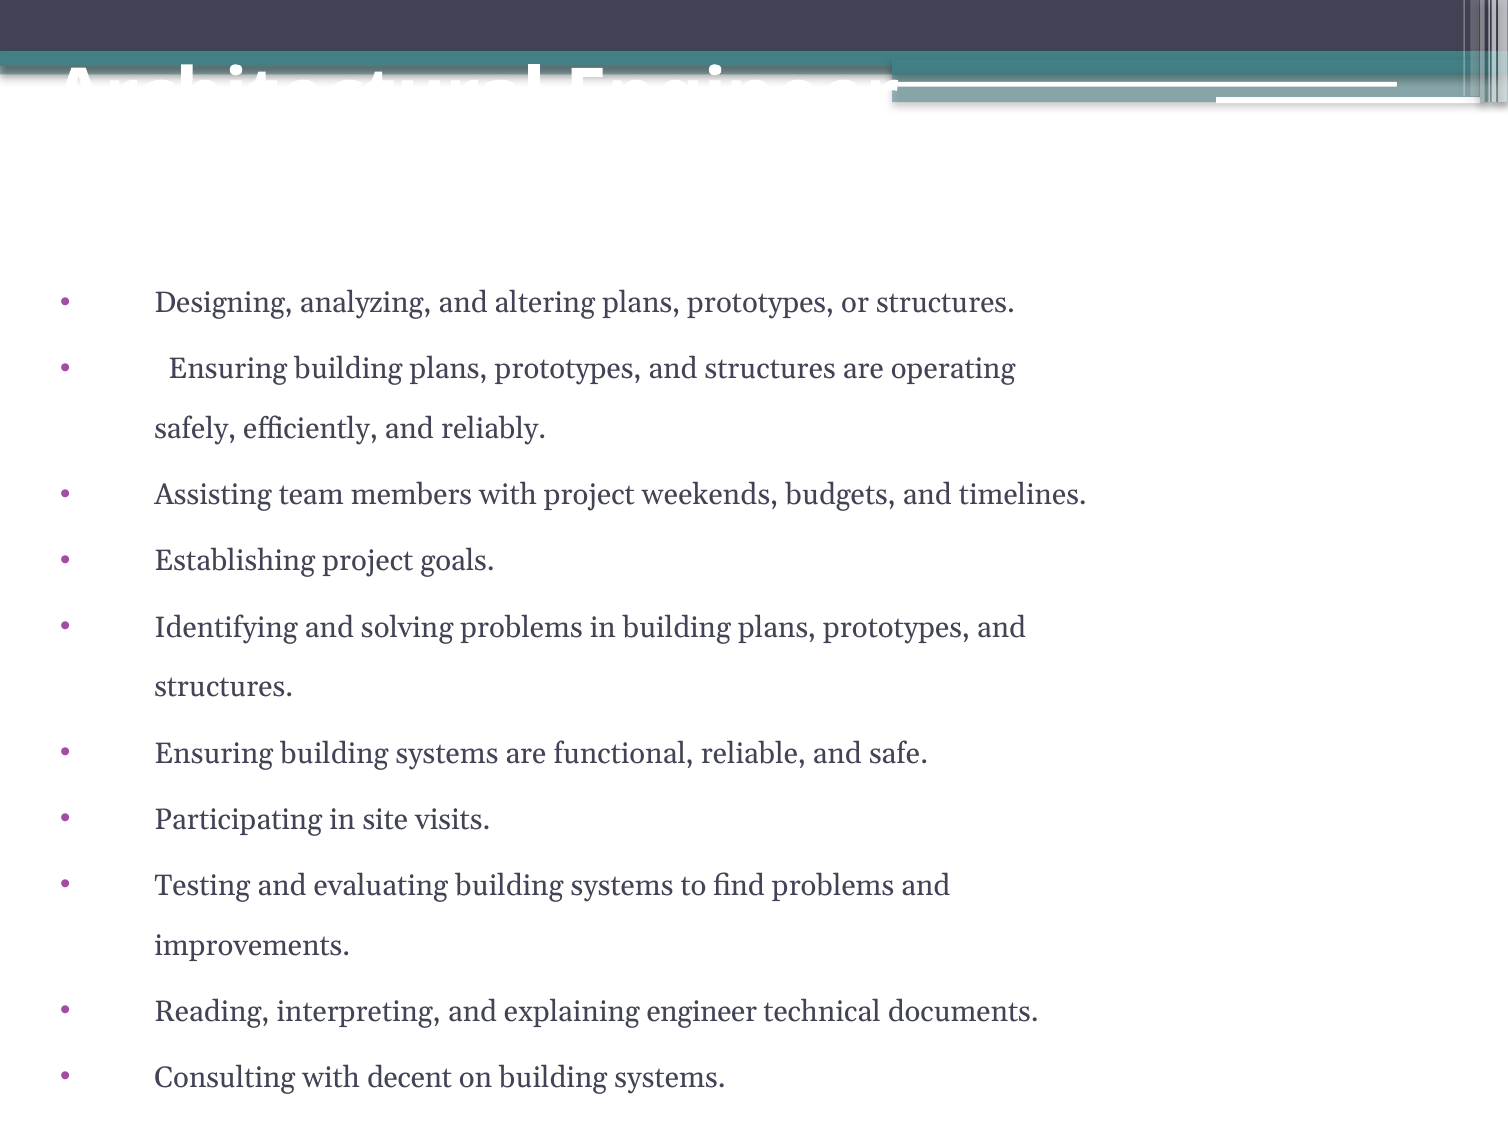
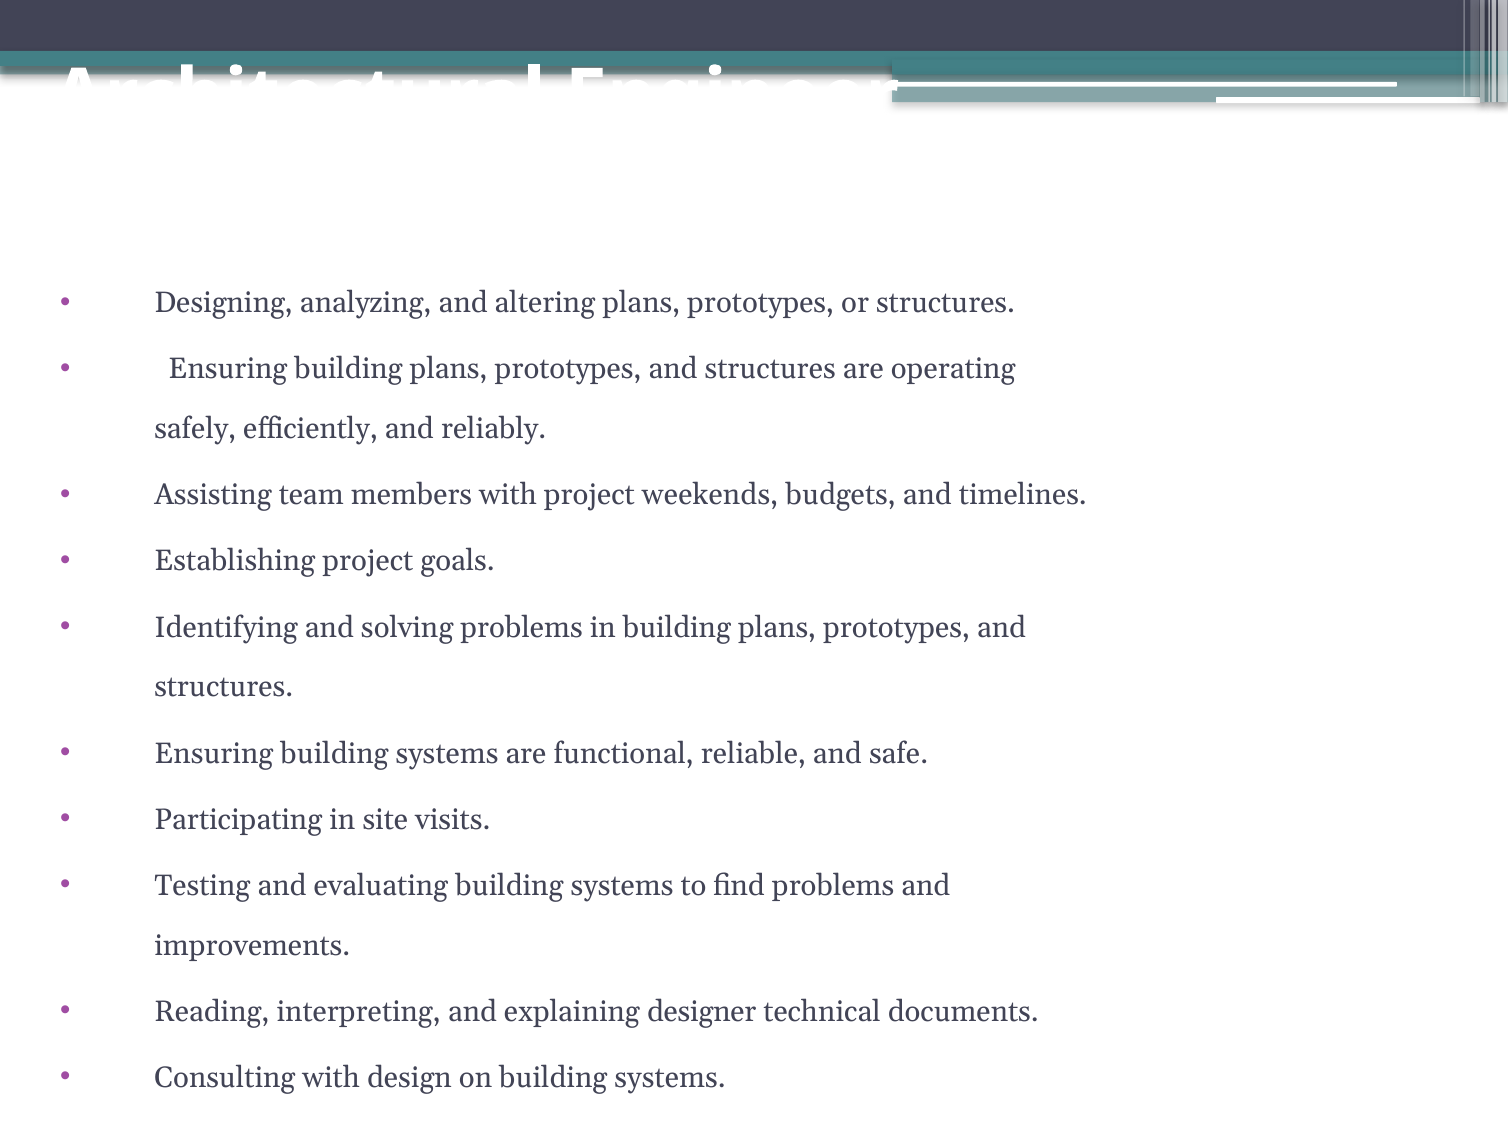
explaining engineer: engineer -> designer
decent: decent -> design
